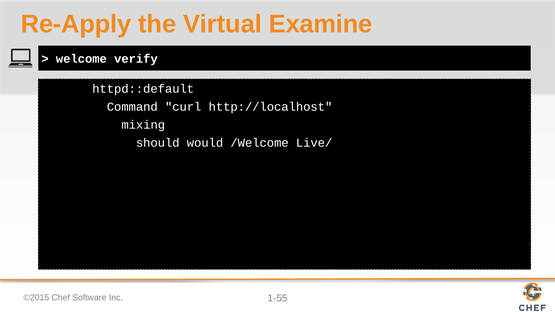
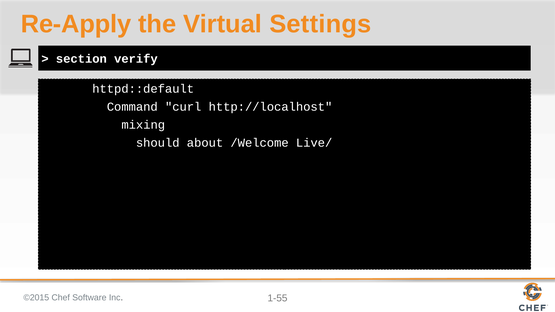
Examine: Examine -> Settings
welcome: welcome -> section
would: would -> about
